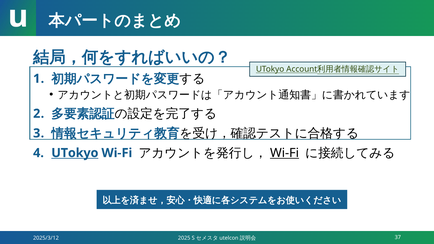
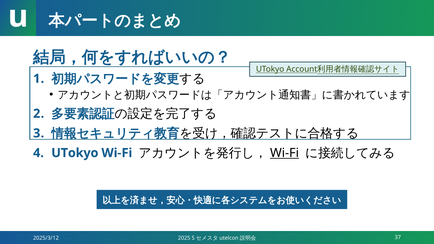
UTokyo at (75, 153) underline: present -> none
